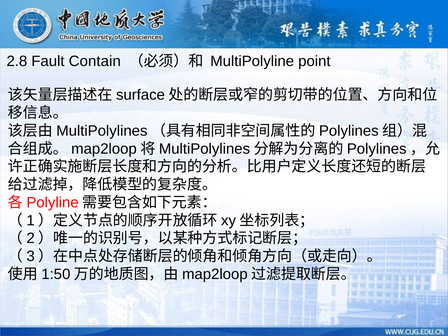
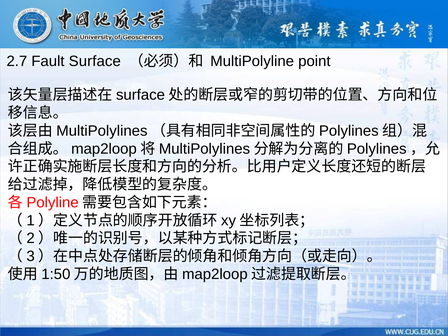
2.8: 2.8 -> 2.7
Contain: Contain -> Surface
